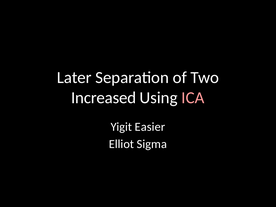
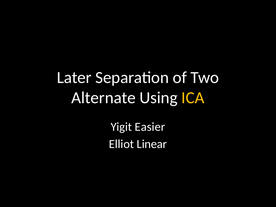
Increased: Increased -> Alternate
ICA colour: pink -> yellow
Sigma: Sigma -> Linear
